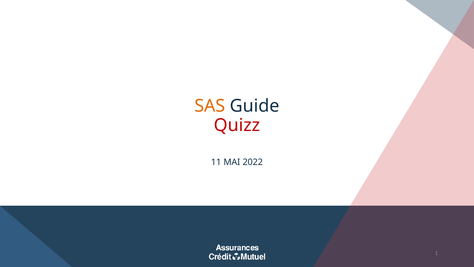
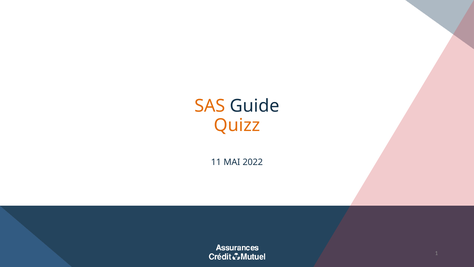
Quizz colour: red -> orange
